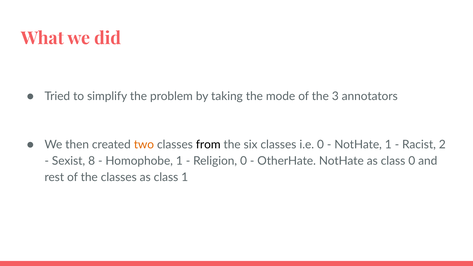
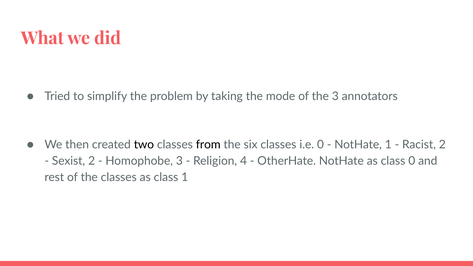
two colour: orange -> black
Sexist 8: 8 -> 2
Homophobe 1: 1 -> 3
Religion 0: 0 -> 4
